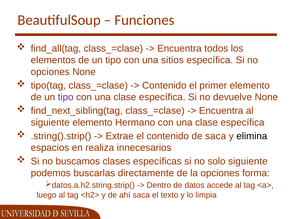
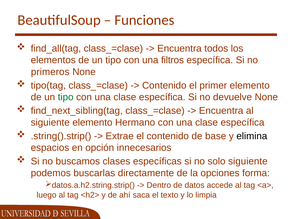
sitios: sitios -> filtros
opciones at (50, 72): opciones -> primeros
tipo at (66, 97) colour: purple -> green
de saca: saca -> base
realiza: realiza -> opción
